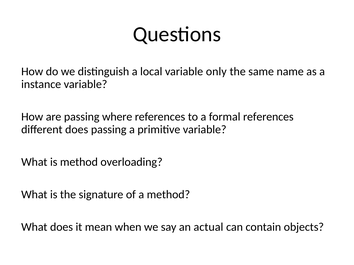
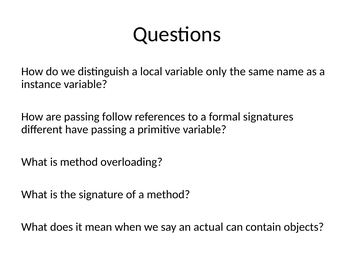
where: where -> follow
formal references: references -> signatures
different does: does -> have
